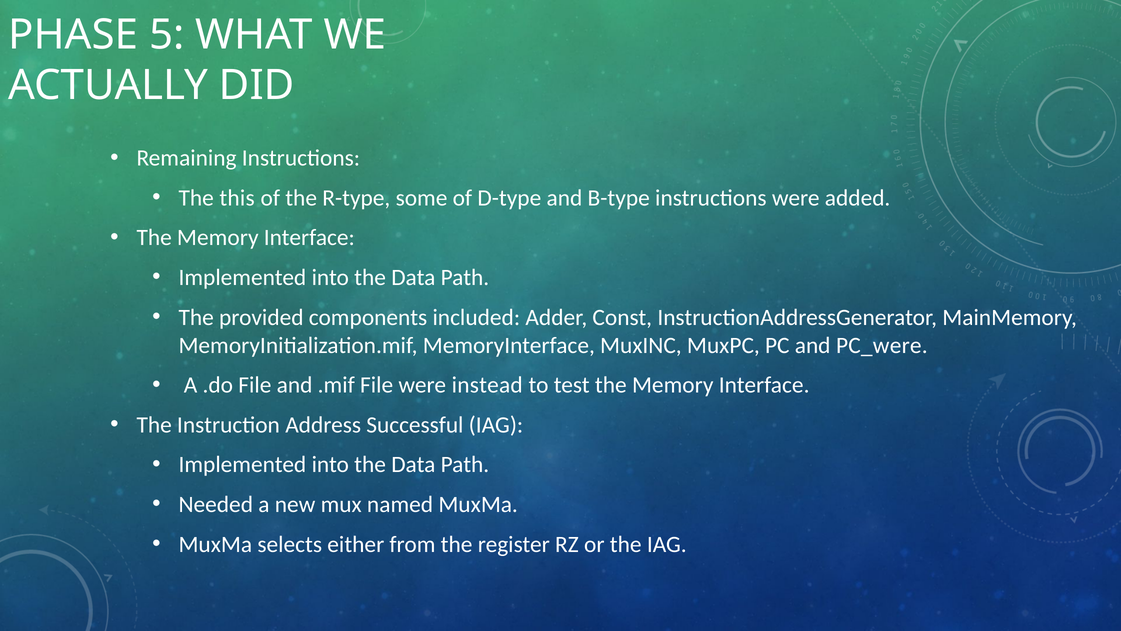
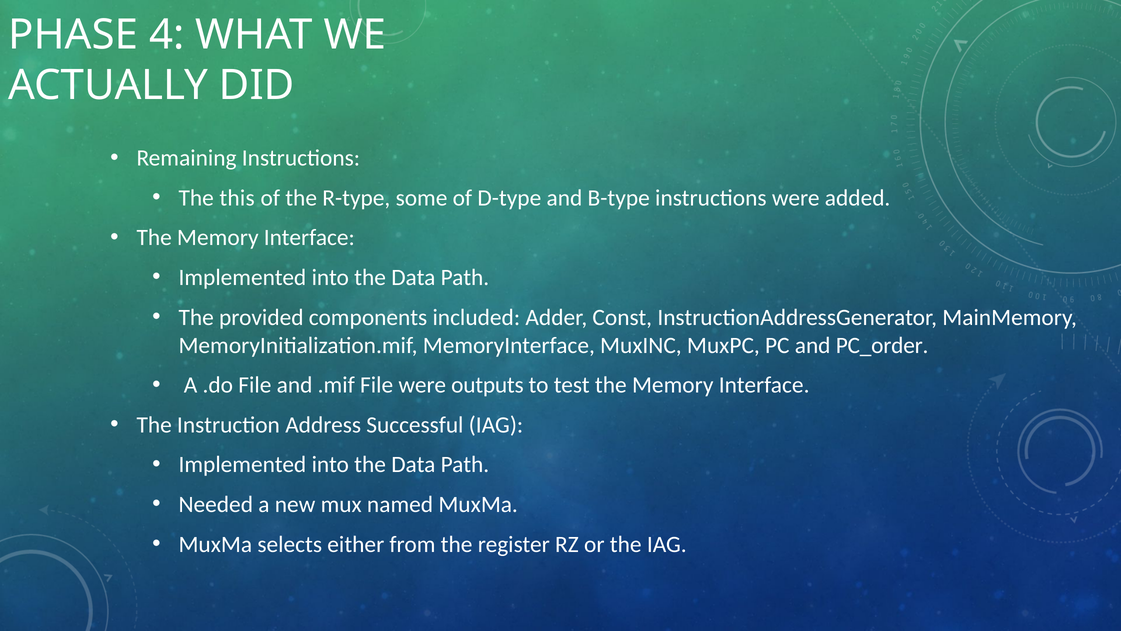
5: 5 -> 4
PC_were: PC_were -> PC_order
instead: instead -> outputs
